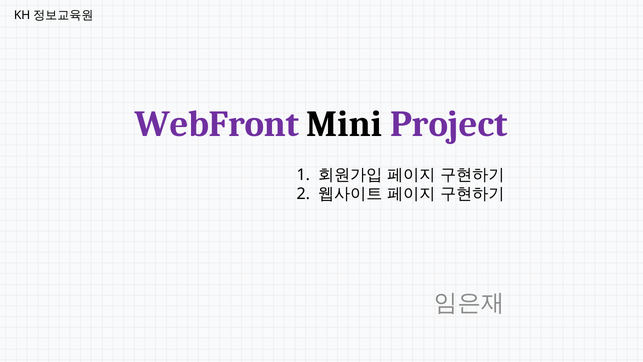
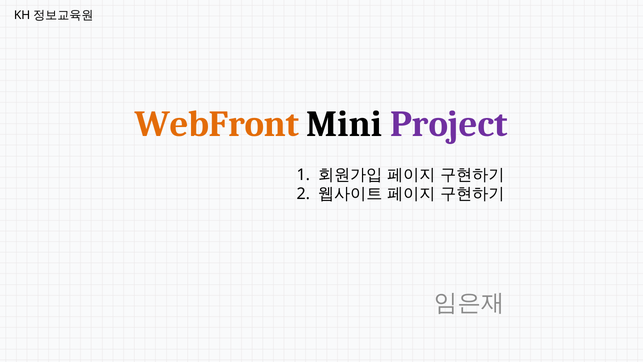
WebFront colour: purple -> orange
